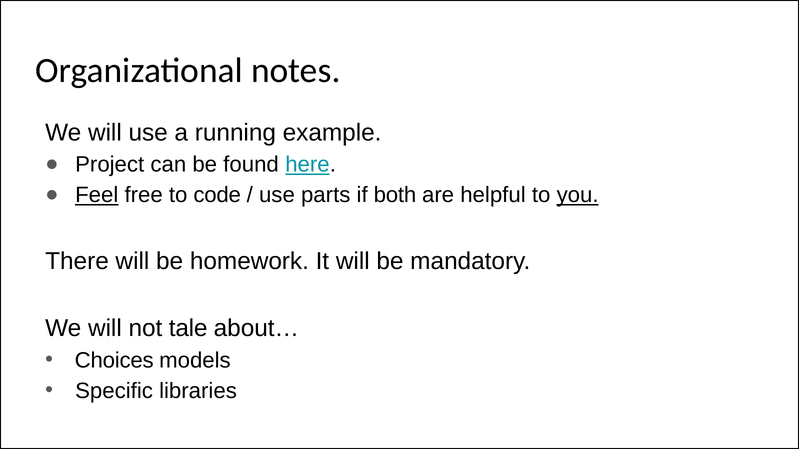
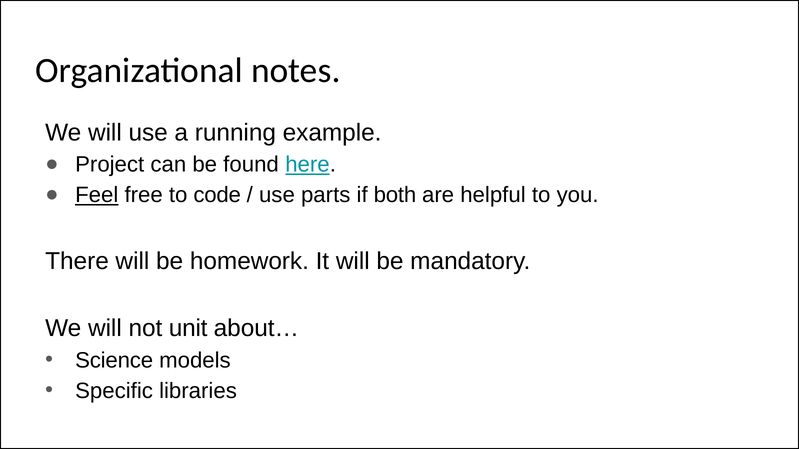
you underline: present -> none
tale: tale -> unit
Choices: Choices -> Science
